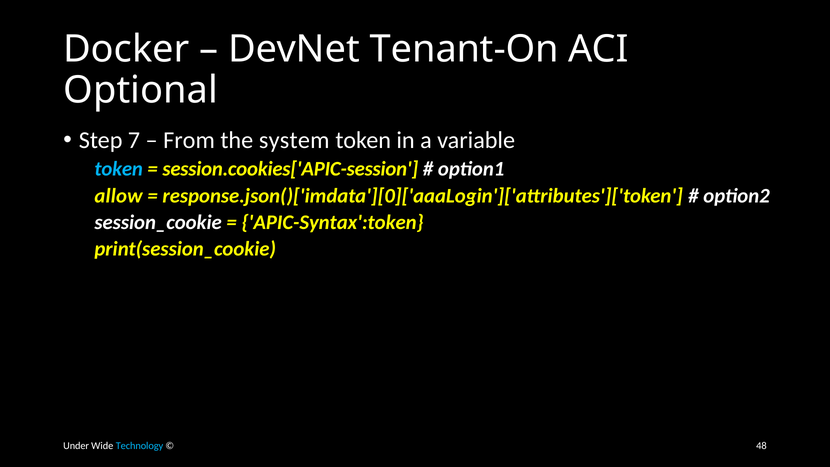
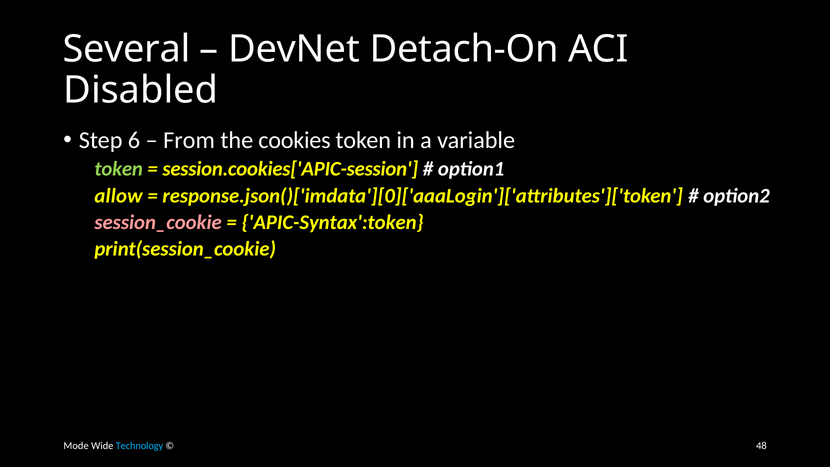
Docker: Docker -> Several
Tenant-On: Tenant-On -> Detach-On
Optional: Optional -> Disabled
7: 7 -> 6
system: system -> cookies
token at (119, 169) colour: light blue -> light green
session_cookie colour: white -> pink
Under: Under -> Mode
